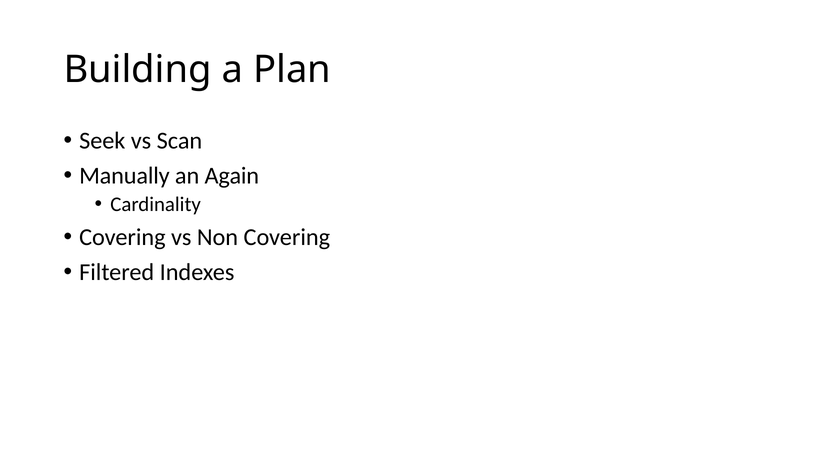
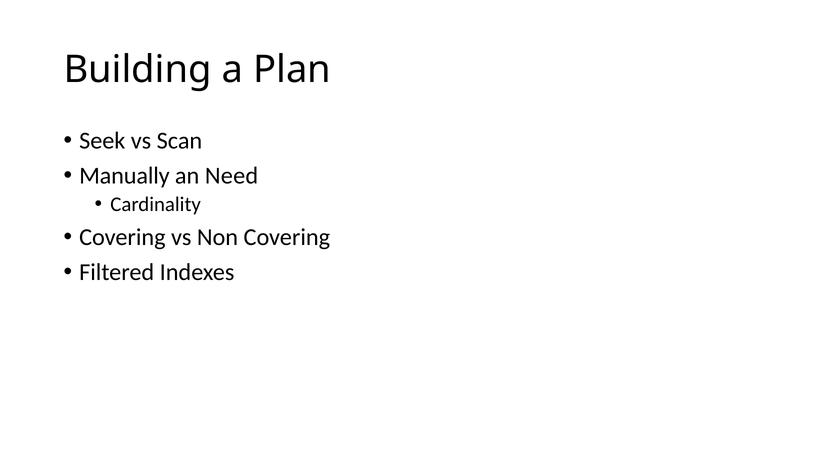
Again: Again -> Need
